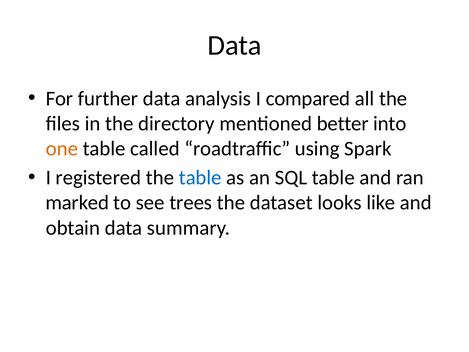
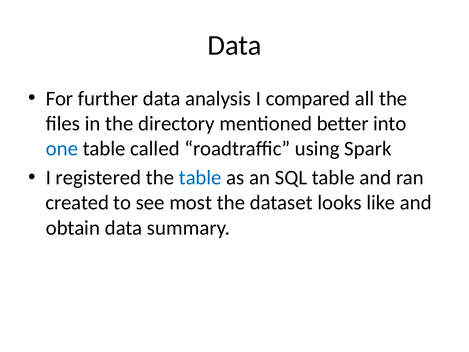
one colour: orange -> blue
marked: marked -> created
trees: trees -> most
